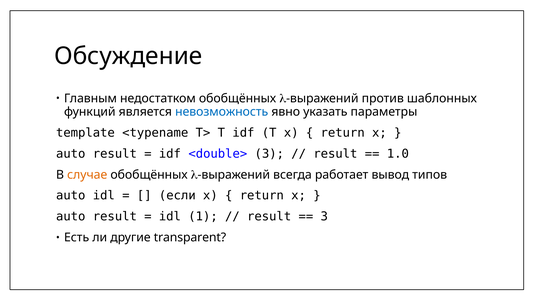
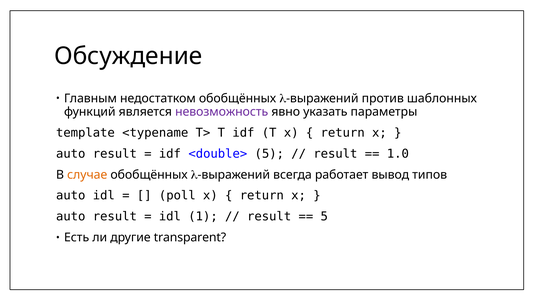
невозможность colour: blue -> purple
<double> 3: 3 -> 5
если: если -> poll
3 at (324, 217): 3 -> 5
